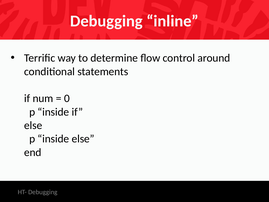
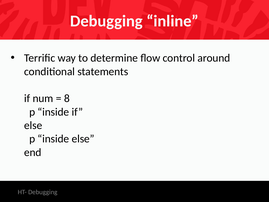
0: 0 -> 8
